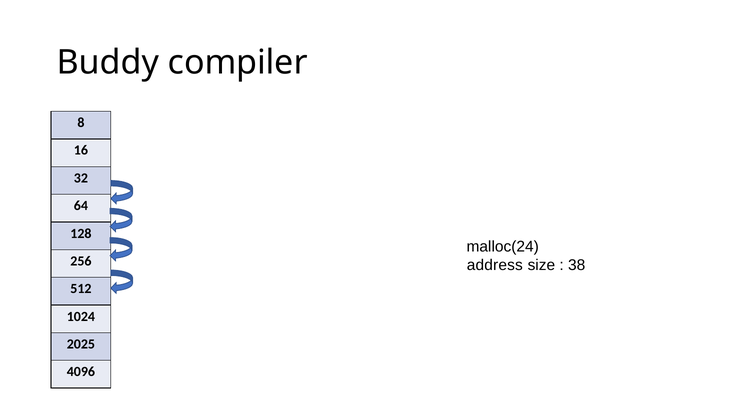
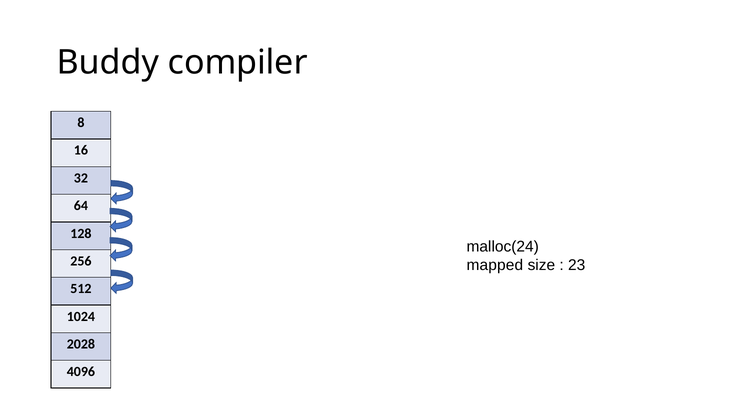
address: address -> mapped
38: 38 -> 23
2025: 2025 -> 2028
